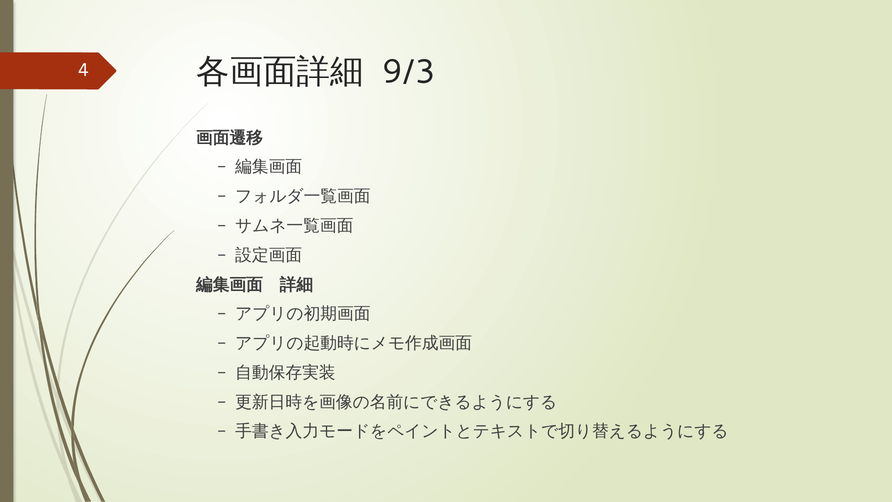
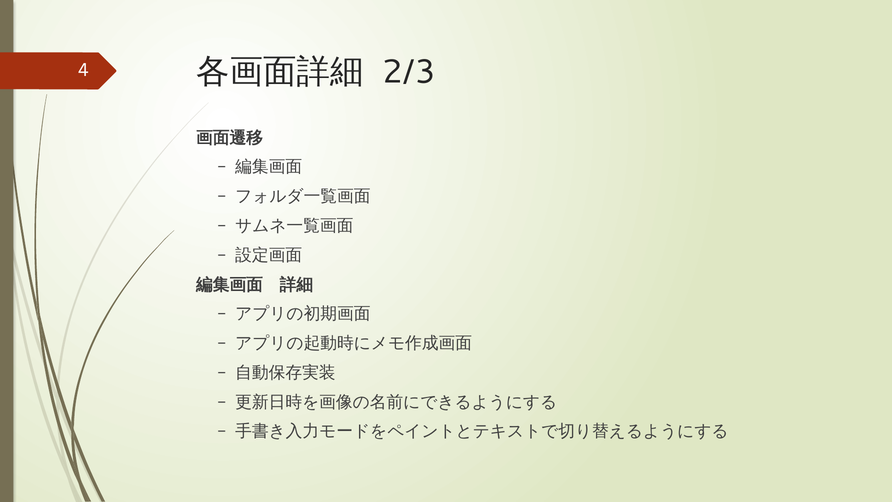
9/3: 9/3 -> 2/3
